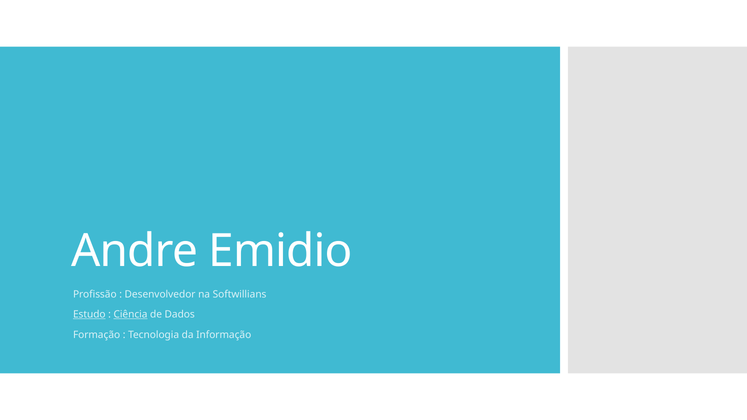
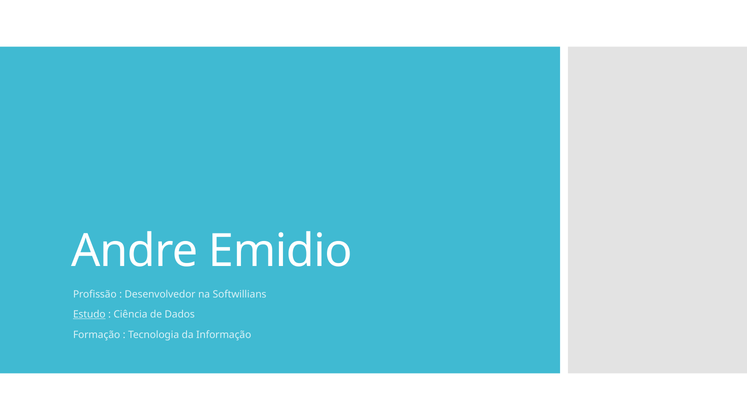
Ciência underline: present -> none
